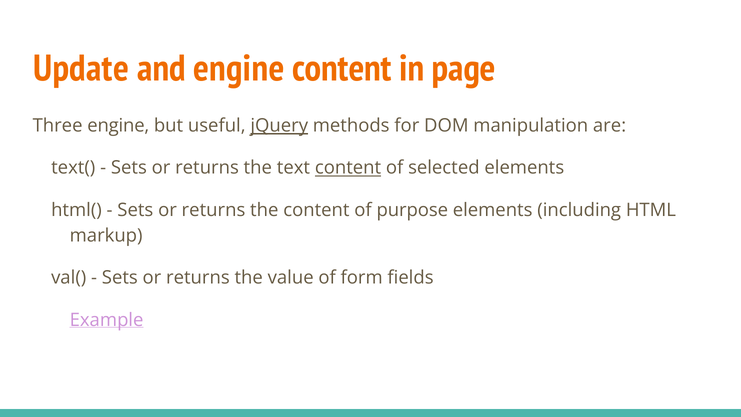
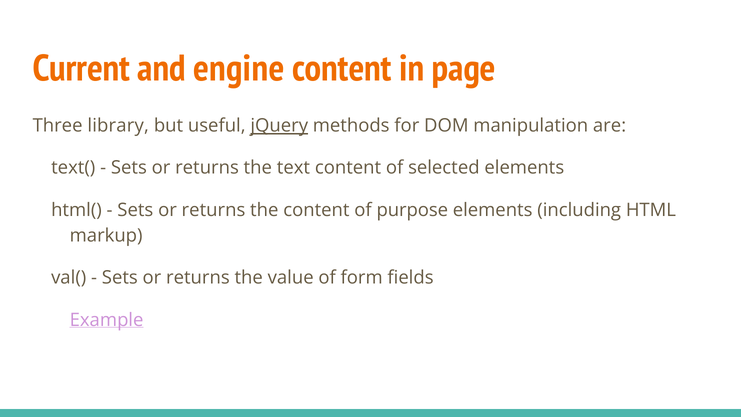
Update: Update -> Current
Three engine: engine -> library
content at (348, 168) underline: present -> none
